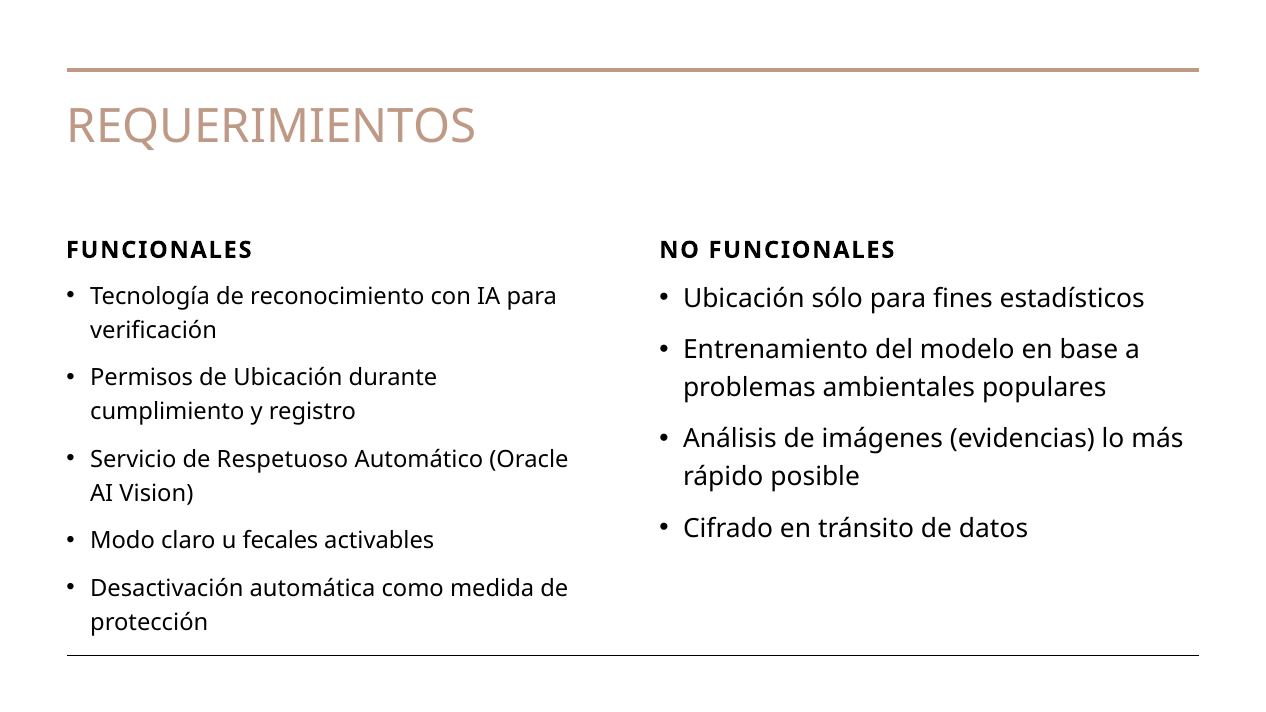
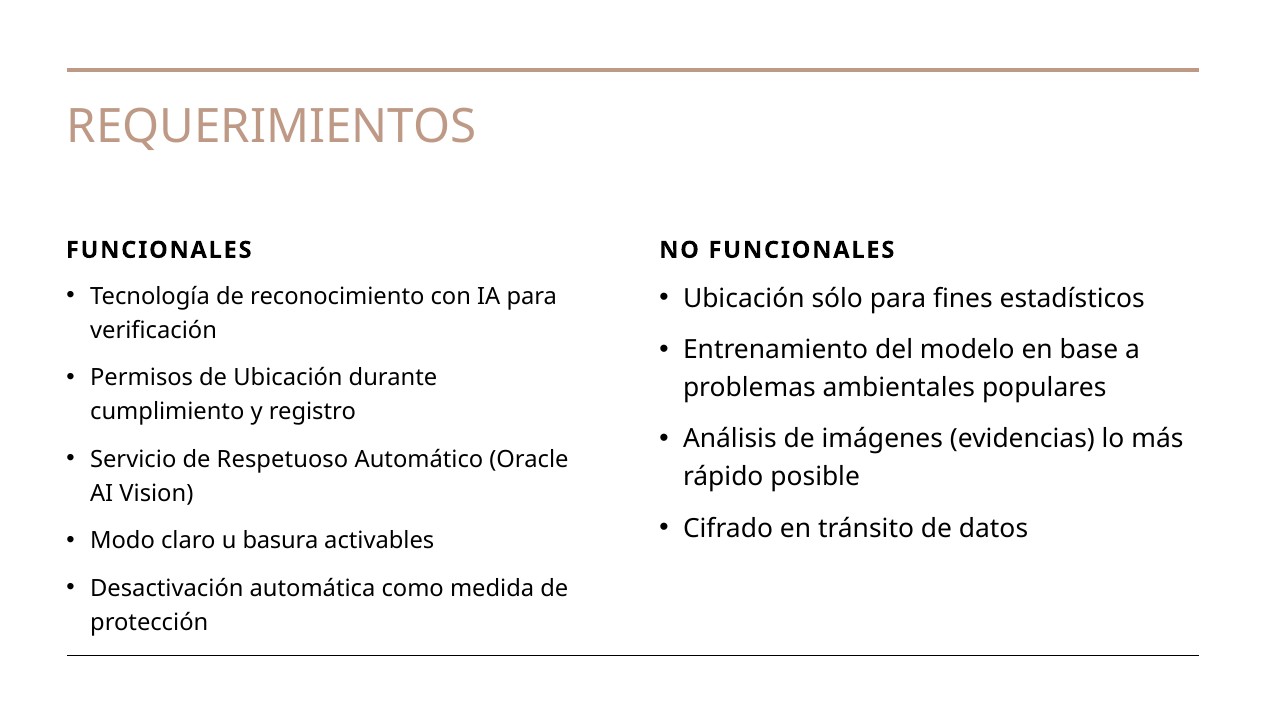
fecales: fecales -> basura
